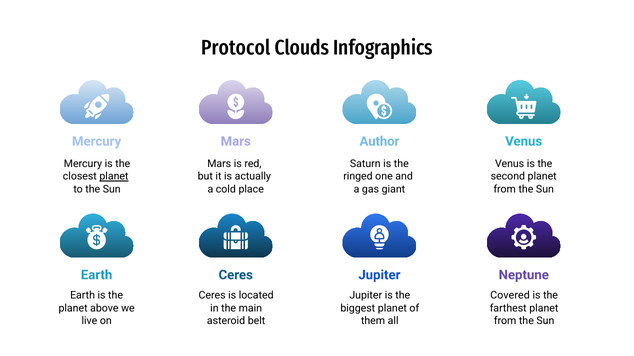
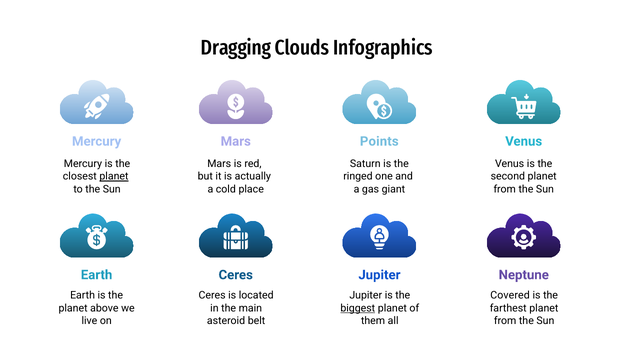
Protocol: Protocol -> Dragging
Author: Author -> Points
biggest underline: none -> present
